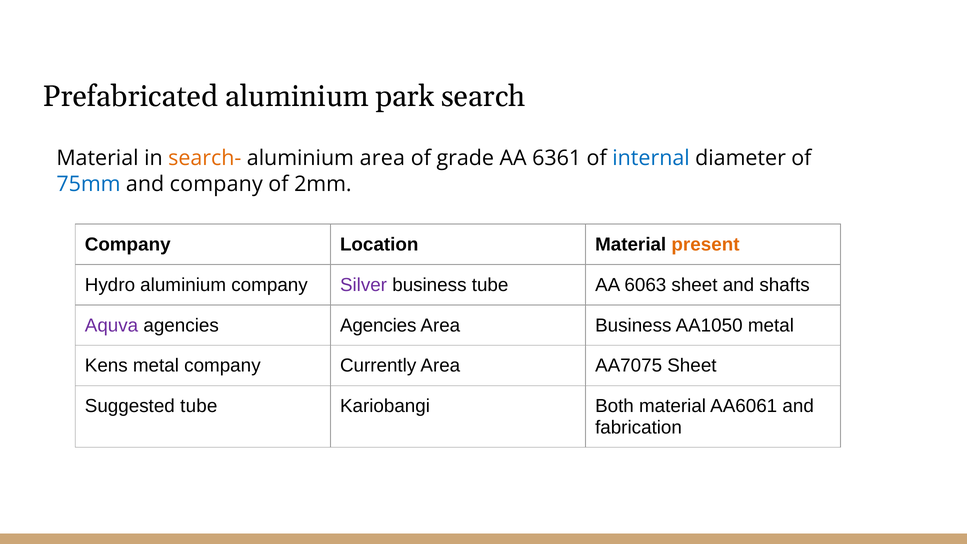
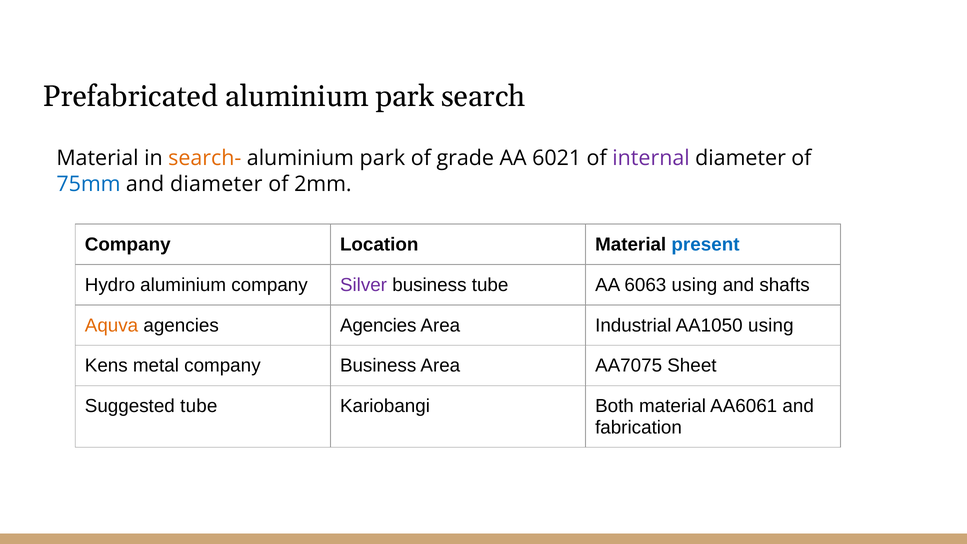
area at (382, 158): area -> park
6361: 6361 -> 6021
internal colour: blue -> purple
and company: company -> diameter
present colour: orange -> blue
6063 sheet: sheet -> using
Aquva colour: purple -> orange
Area Business: Business -> Industrial
AA1050 metal: metal -> using
company Currently: Currently -> Business
